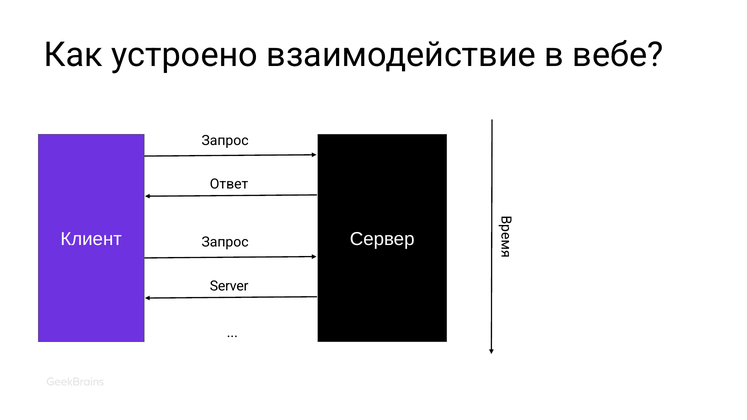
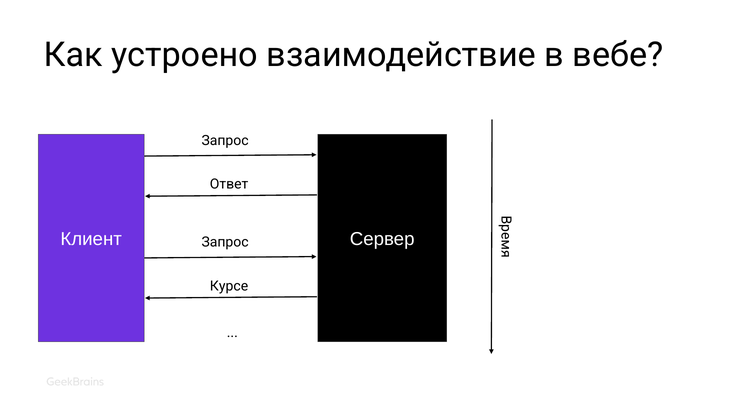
Server: Server -> Курсе
